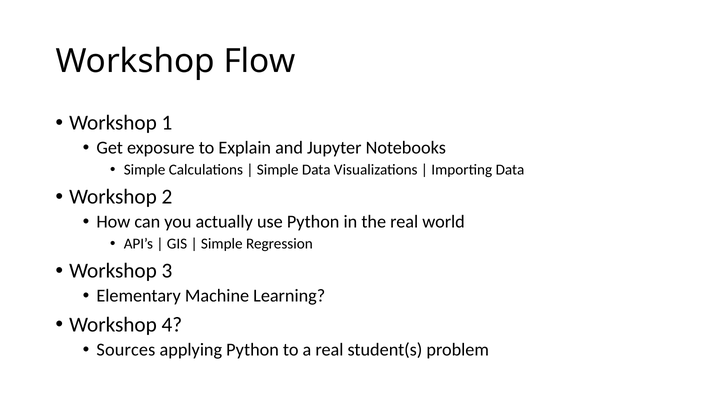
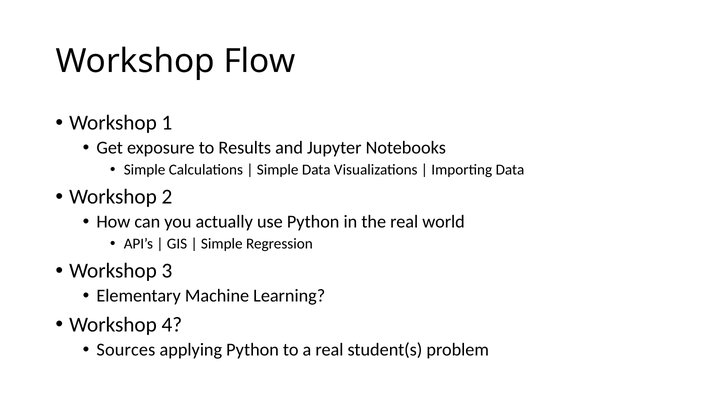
Explain: Explain -> Results
